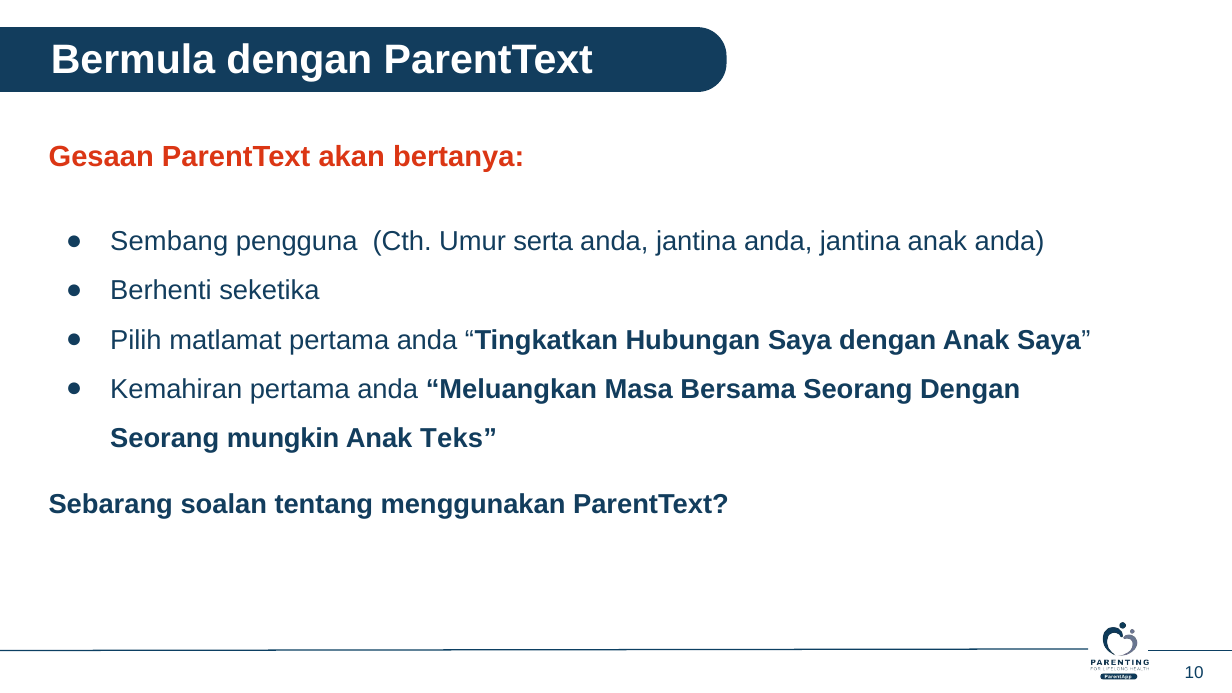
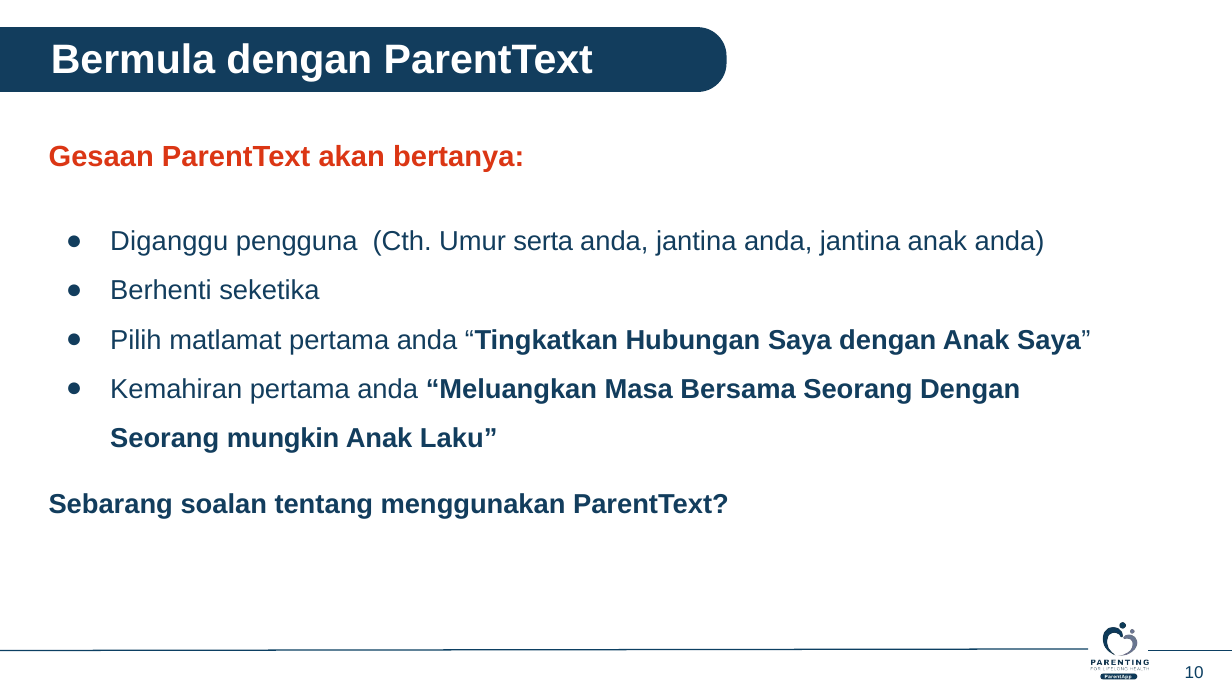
Sembang: Sembang -> Diganggu
Teks: Teks -> Laku
